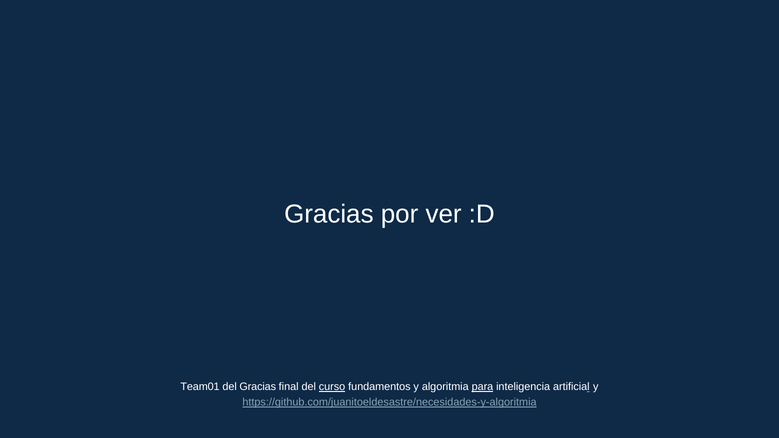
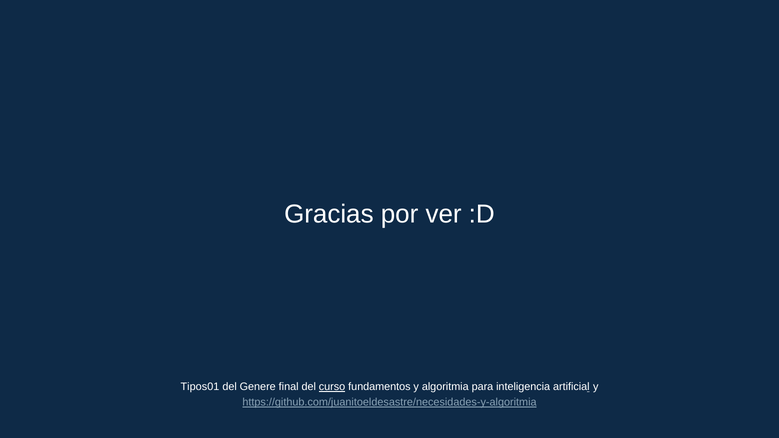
Team01: Team01 -> Tipos01
del Gracias: Gracias -> Genere
para underline: present -> none
